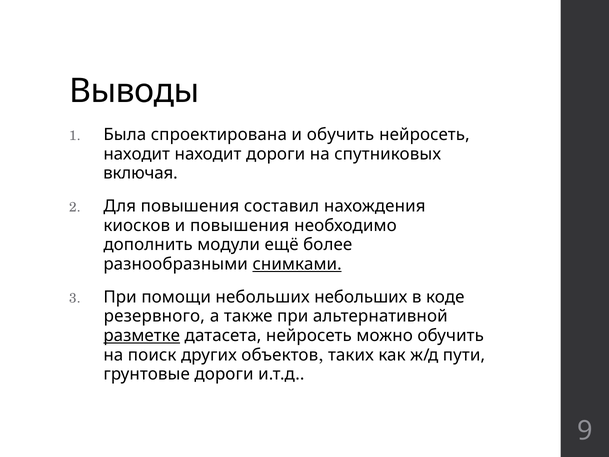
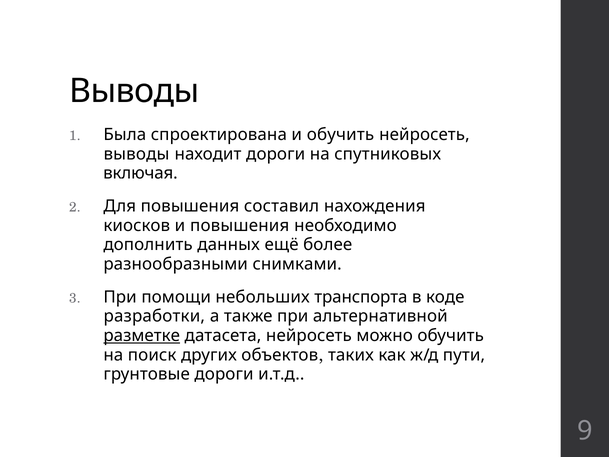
находит at (137, 154): находит -> выводы
модули: модули -> данных
снимками underline: present -> none
небольших небольших: небольших -> транспорта
резервного: резервного -> разработки
